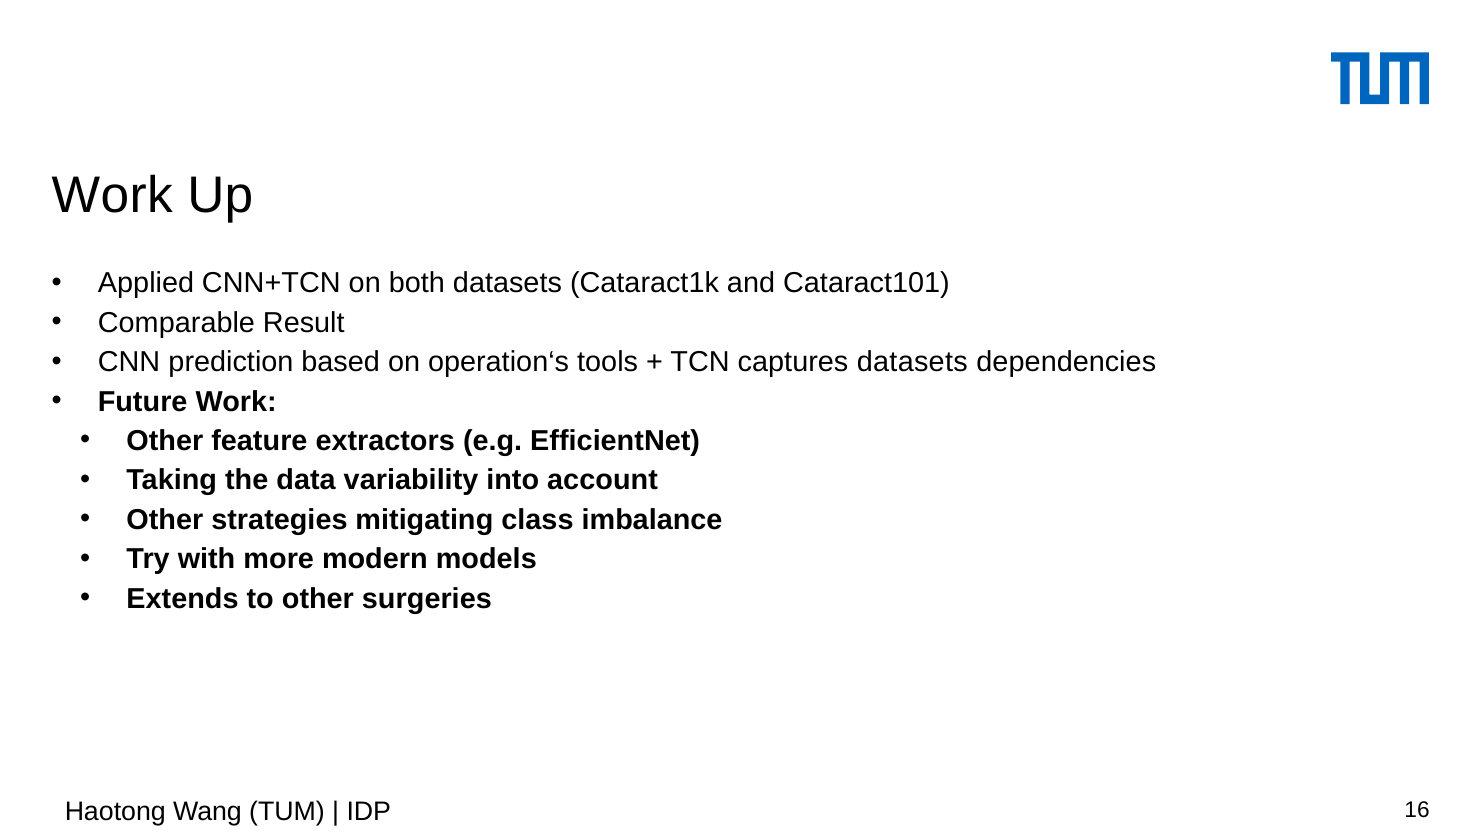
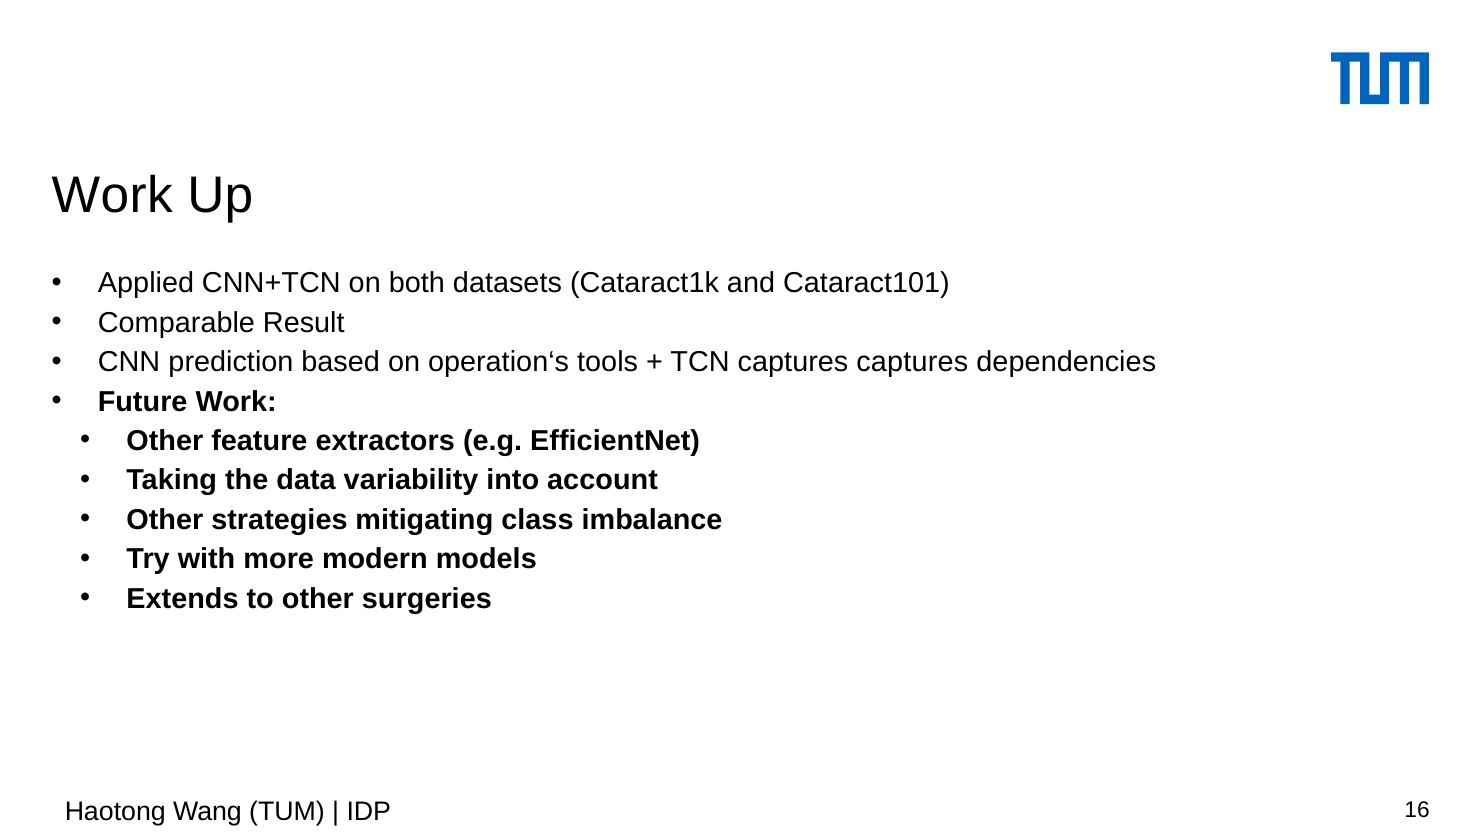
captures datasets: datasets -> captures
